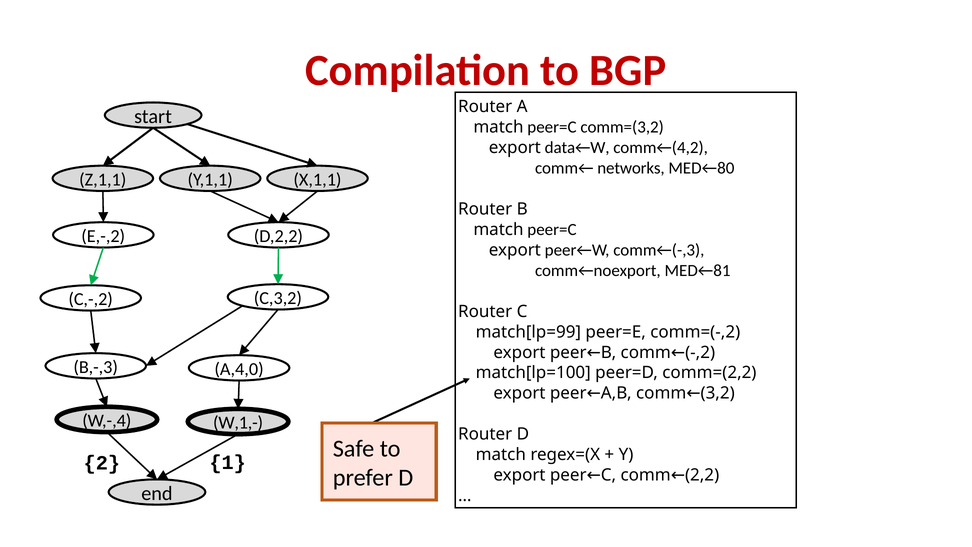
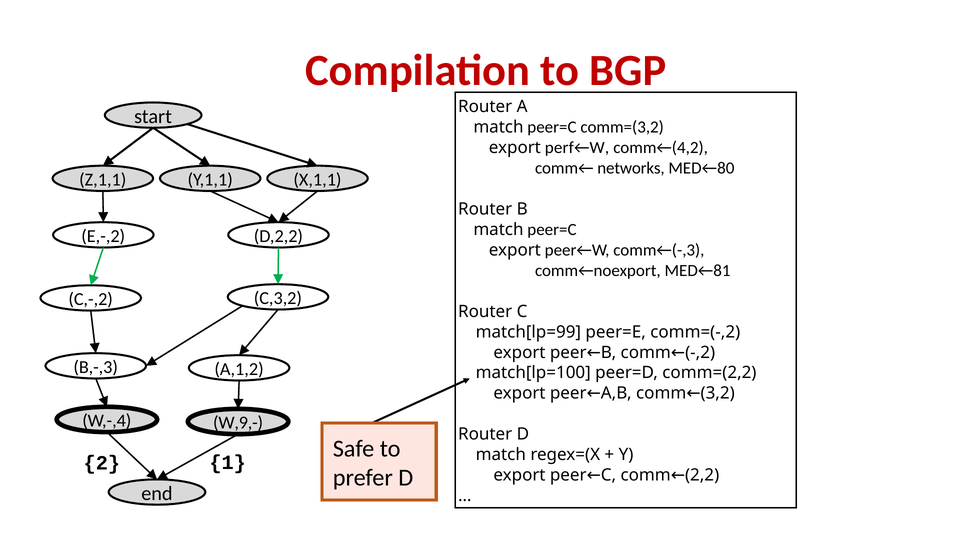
data←W: data←W -> perf←W
A,4,0: A,4,0 -> A,1,2
W,1,-: W,1,- -> W,9,-
